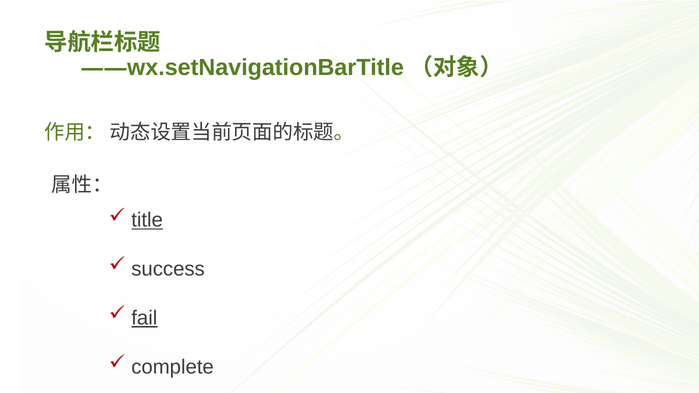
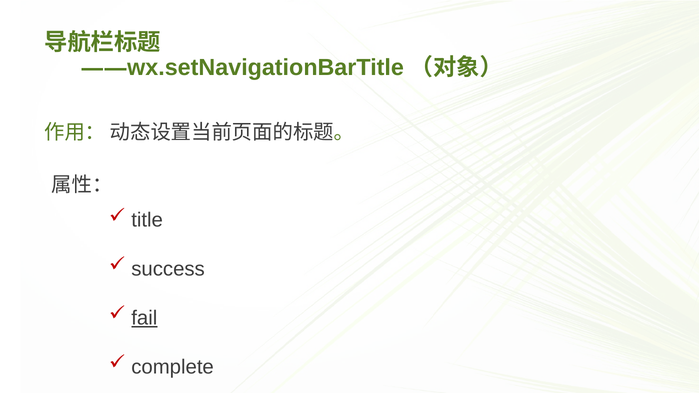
title underline: present -> none
